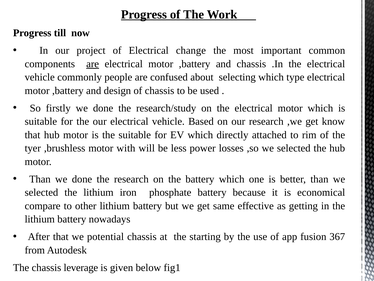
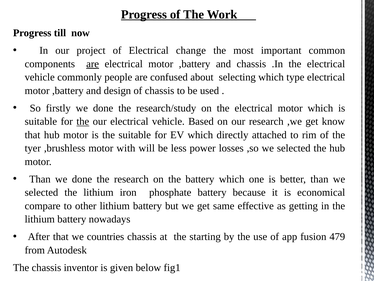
the at (83, 121) underline: none -> present
potential: potential -> countries
367: 367 -> 479
leverage: leverage -> inventor
